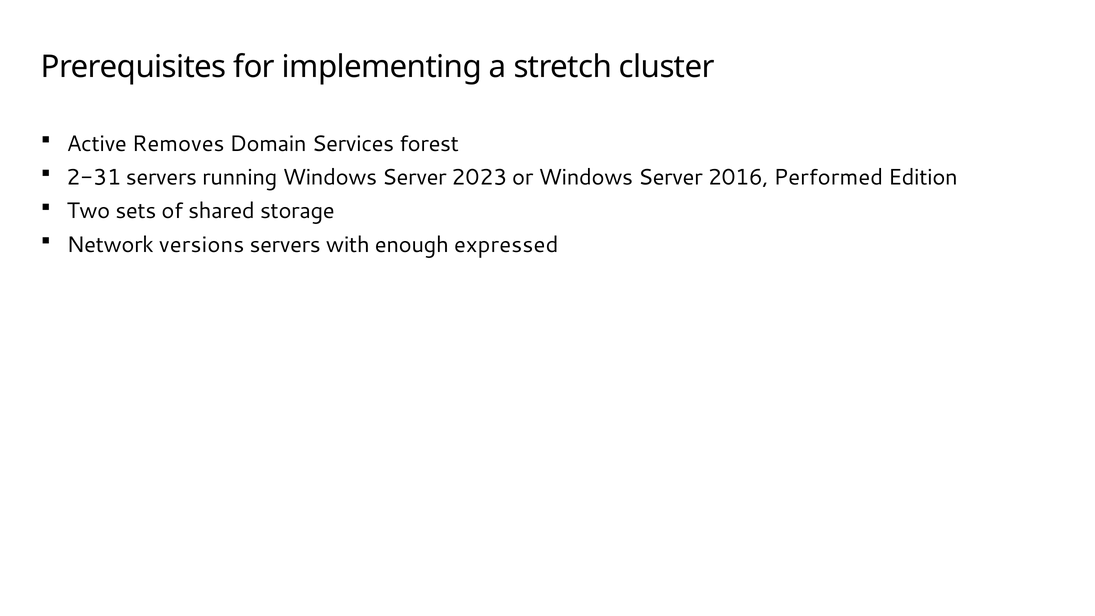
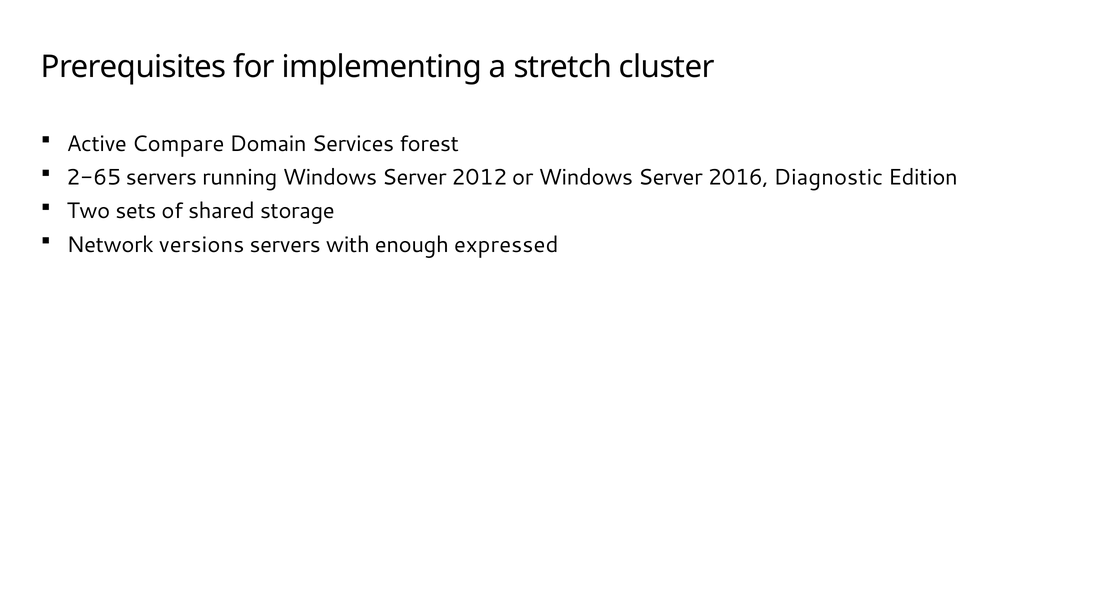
Removes: Removes -> Compare
2-31: 2-31 -> 2-65
2023: 2023 -> 2012
Performed: Performed -> Diagnostic
